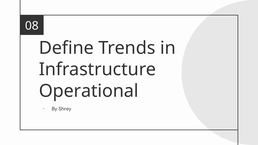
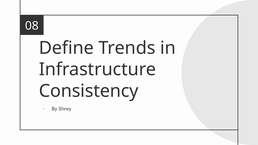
Operational: Operational -> Consistency
